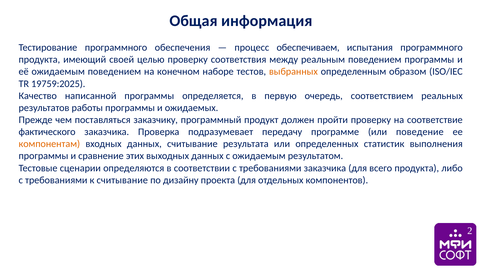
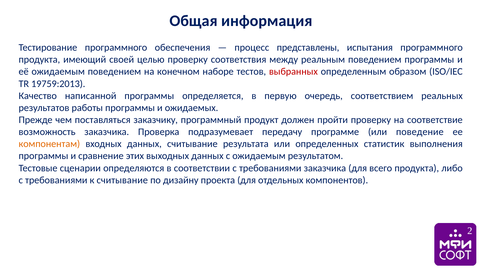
обеспечиваем: обеспечиваем -> представлены
выбранных colour: orange -> red
19759:2025: 19759:2025 -> 19759:2013
фактического: фактического -> возможность
